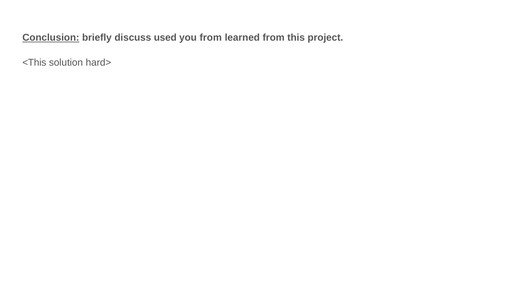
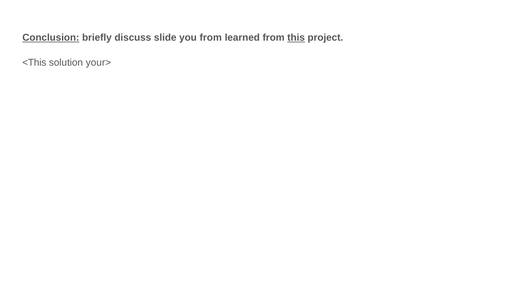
used: used -> slide
this underline: none -> present
hard>: hard> -> your>
